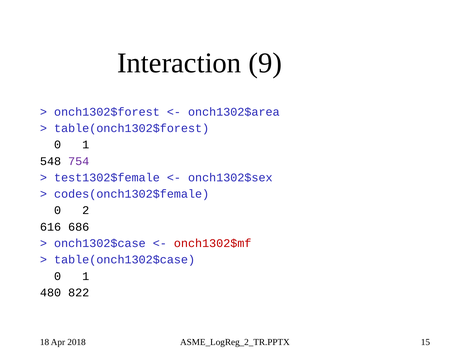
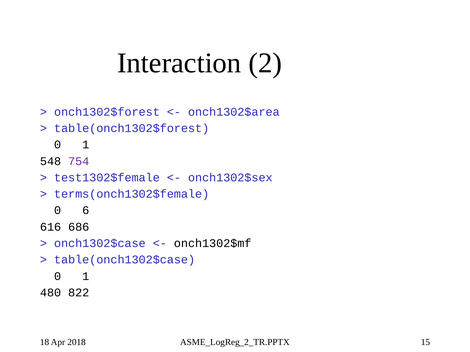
9: 9 -> 2
codes(onch1302$female: codes(onch1302$female -> terms(onch1302$female
2: 2 -> 6
onch1302$mf colour: red -> black
